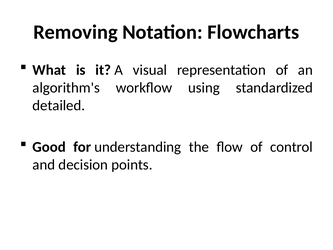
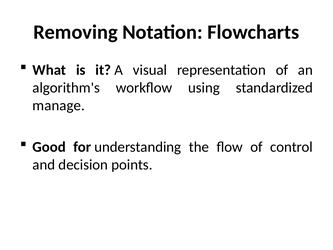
detailed: detailed -> manage
